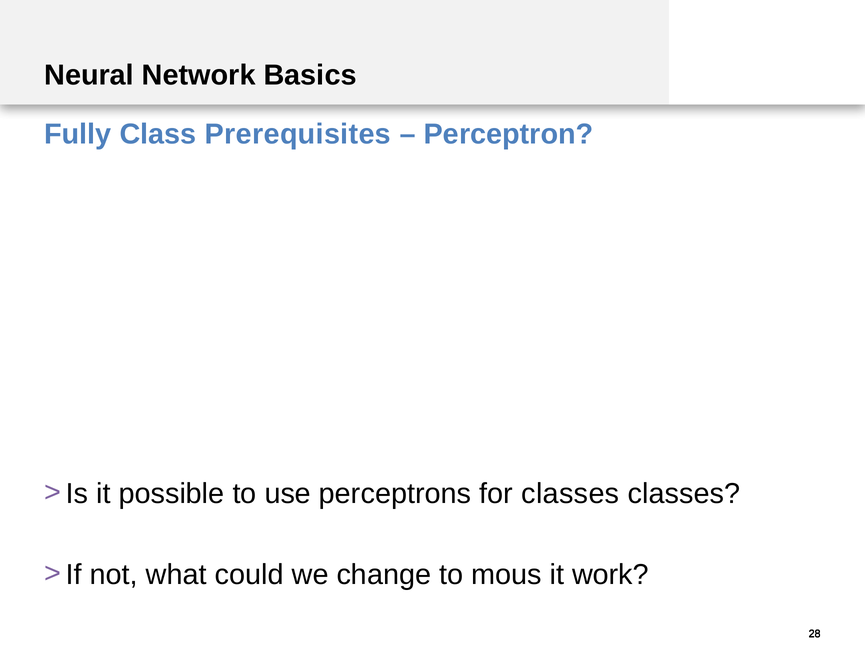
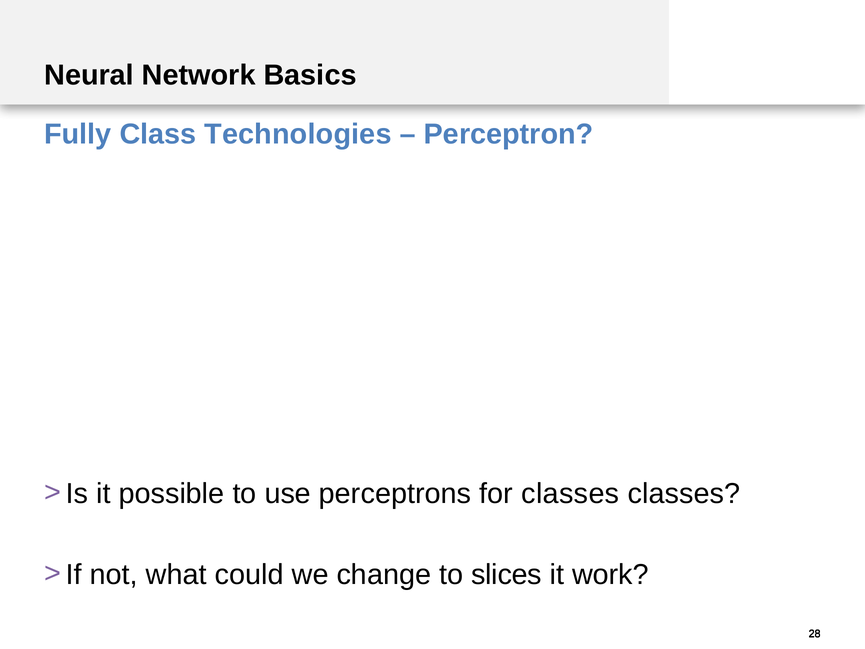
Prerequisites: Prerequisites -> Technologies
mous: mous -> slices
